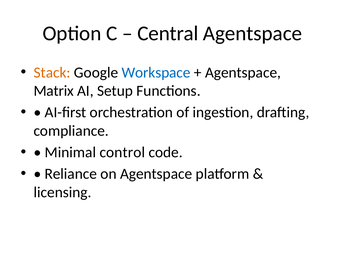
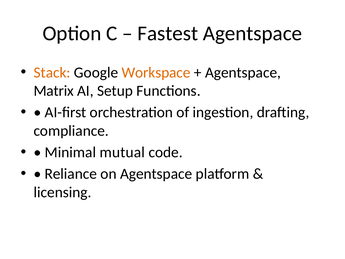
Central: Central -> Fastest
Workspace colour: blue -> orange
control: control -> mutual
